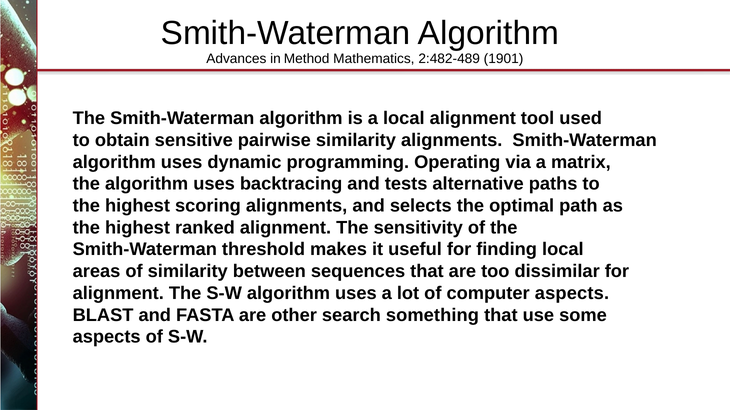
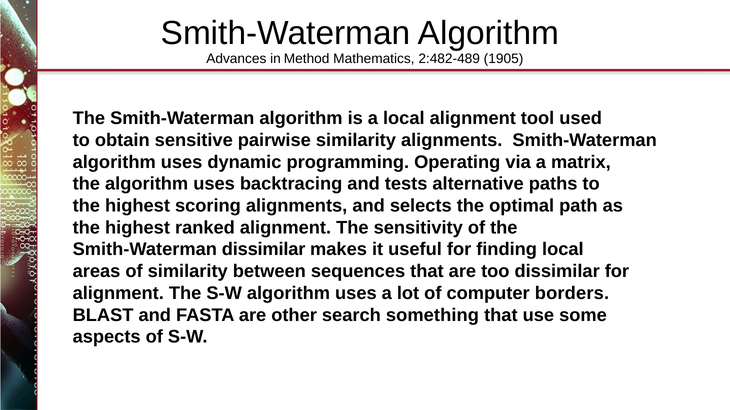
1901: 1901 -> 1905
Smith-Waterman threshold: threshold -> dissimilar
computer aspects: aspects -> borders
